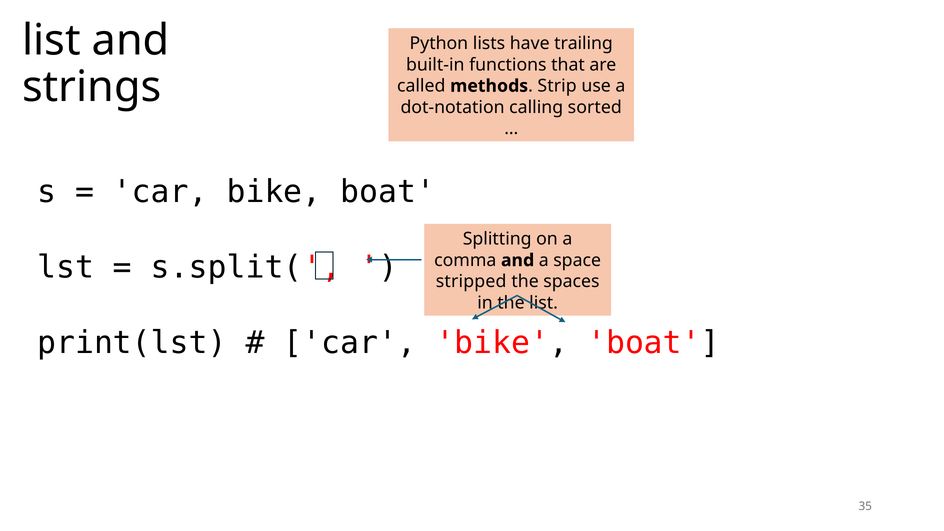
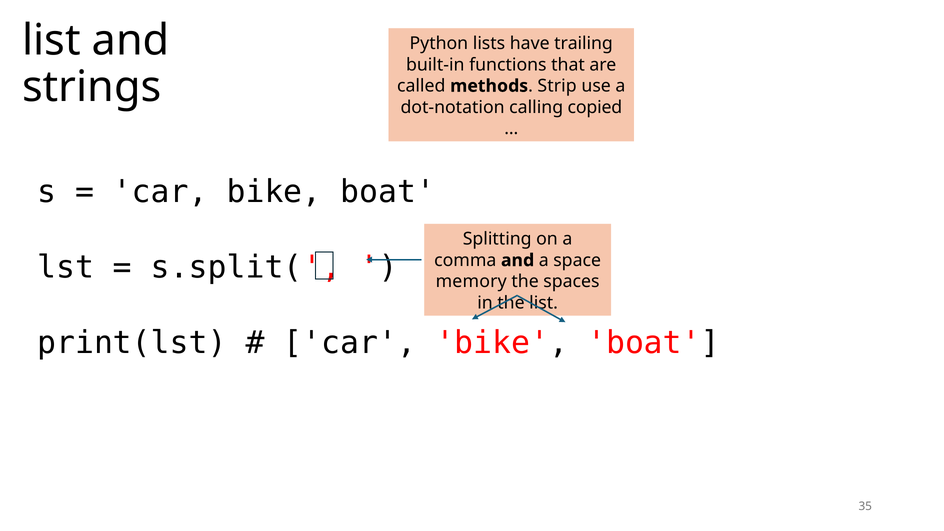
sorted: sorted -> copied
stripped: stripped -> memory
